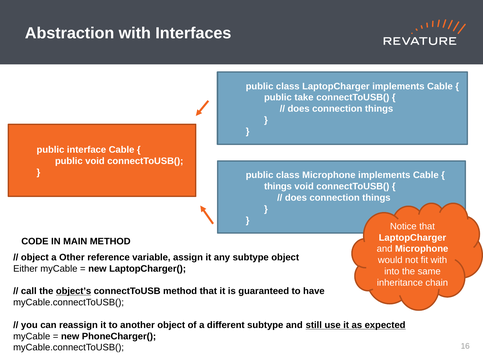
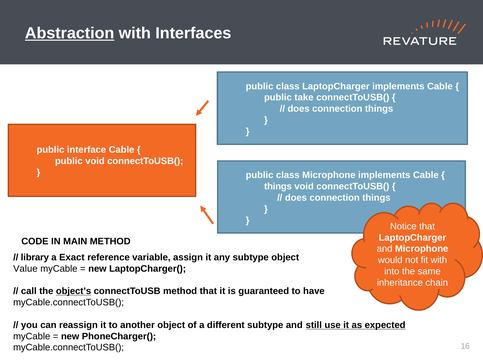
Abstraction underline: none -> present
object at (35, 258): object -> library
Other: Other -> Exact
Either: Either -> Value
